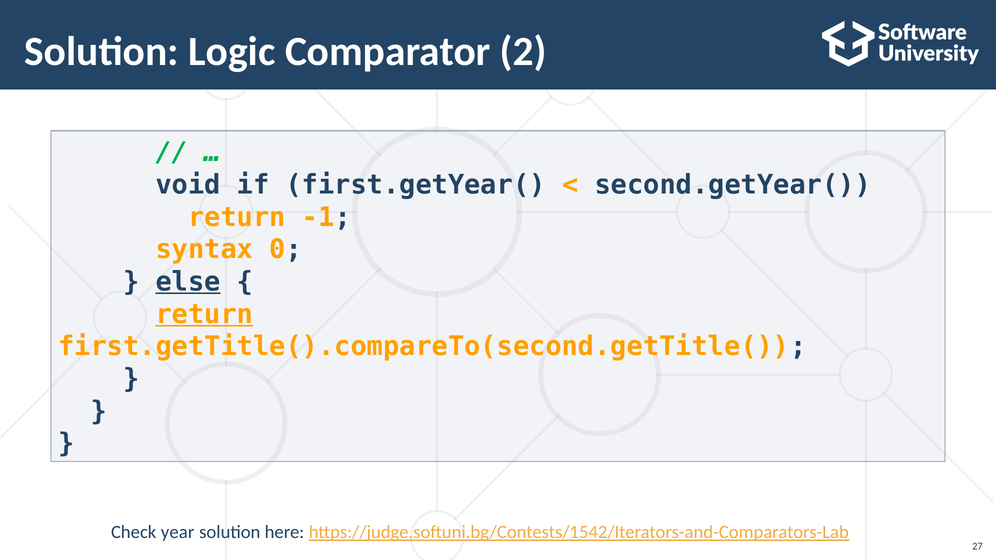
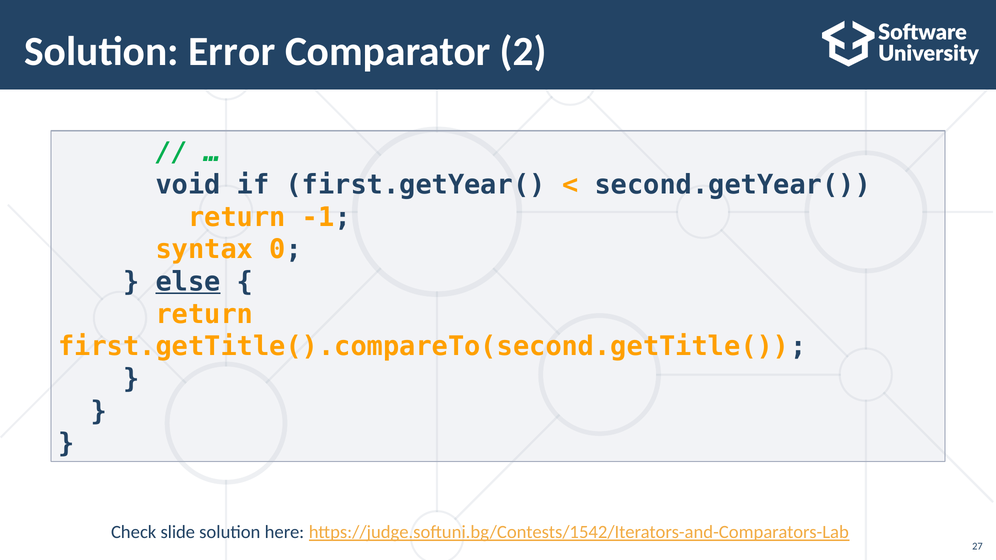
Logic: Logic -> Error
return at (204, 314) underline: present -> none
year: year -> slide
